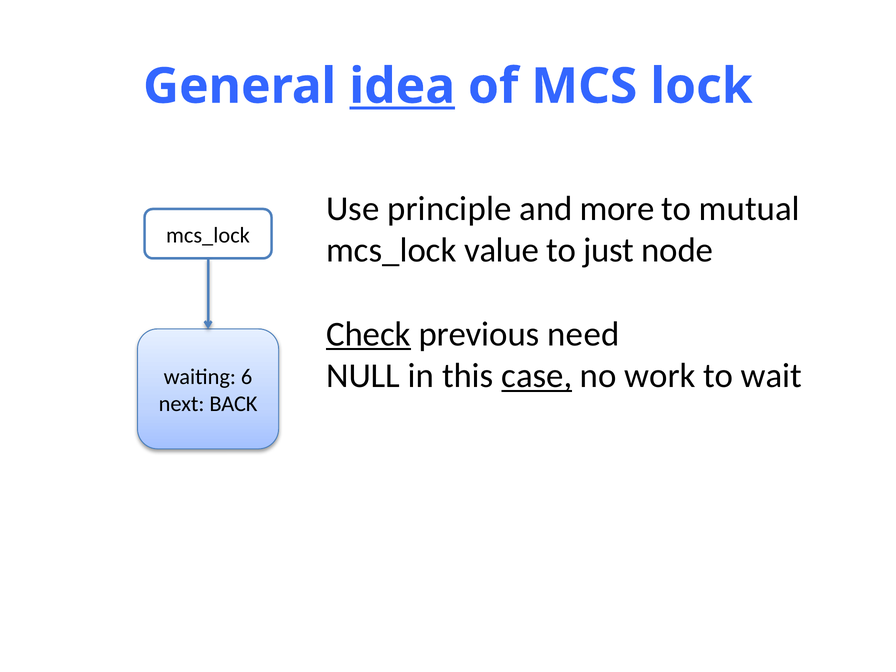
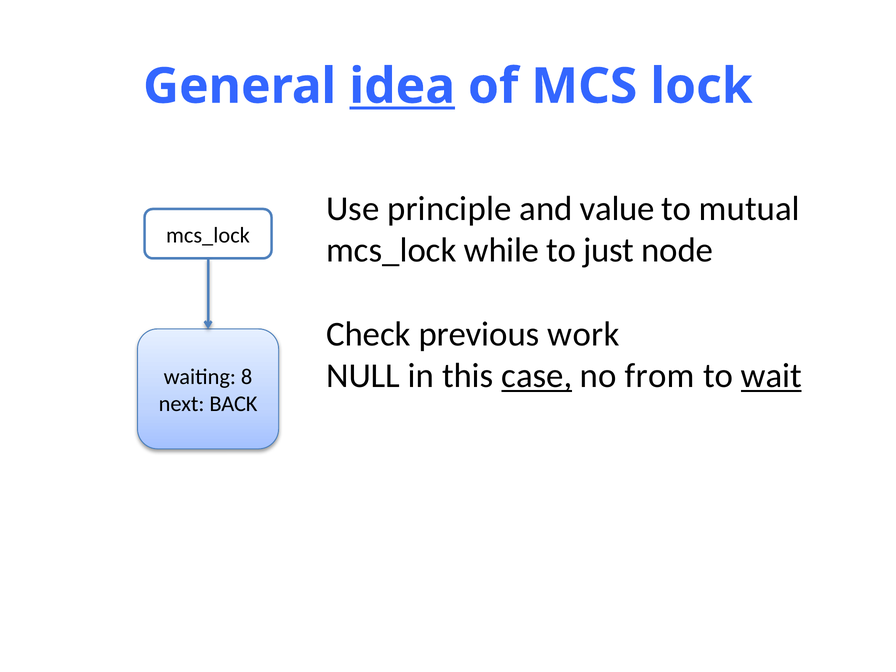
more: more -> value
value: value -> while
Check underline: present -> none
need: need -> work
work: work -> from
wait underline: none -> present
6: 6 -> 8
